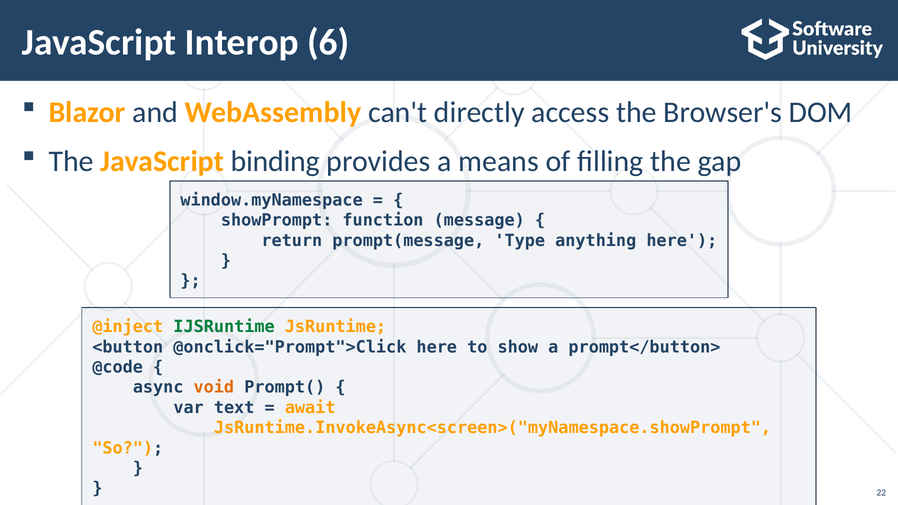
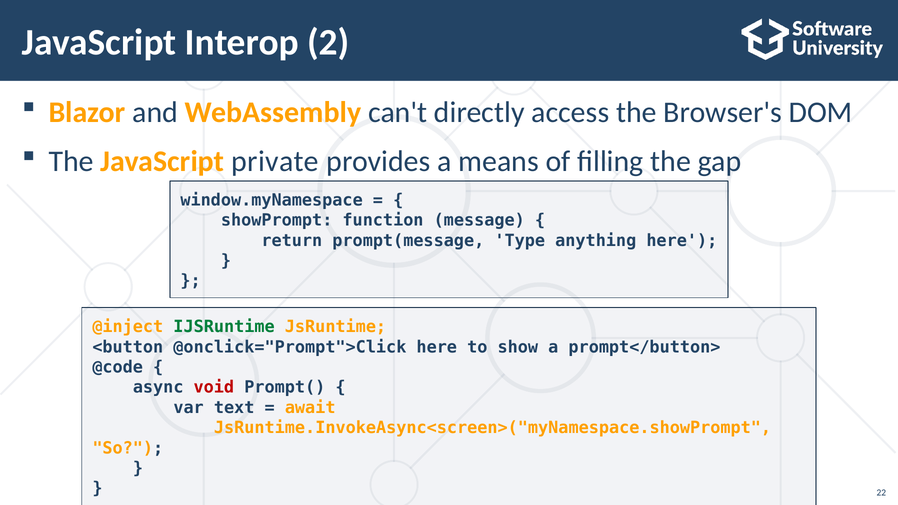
6: 6 -> 2
binding: binding -> private
void colour: orange -> red
